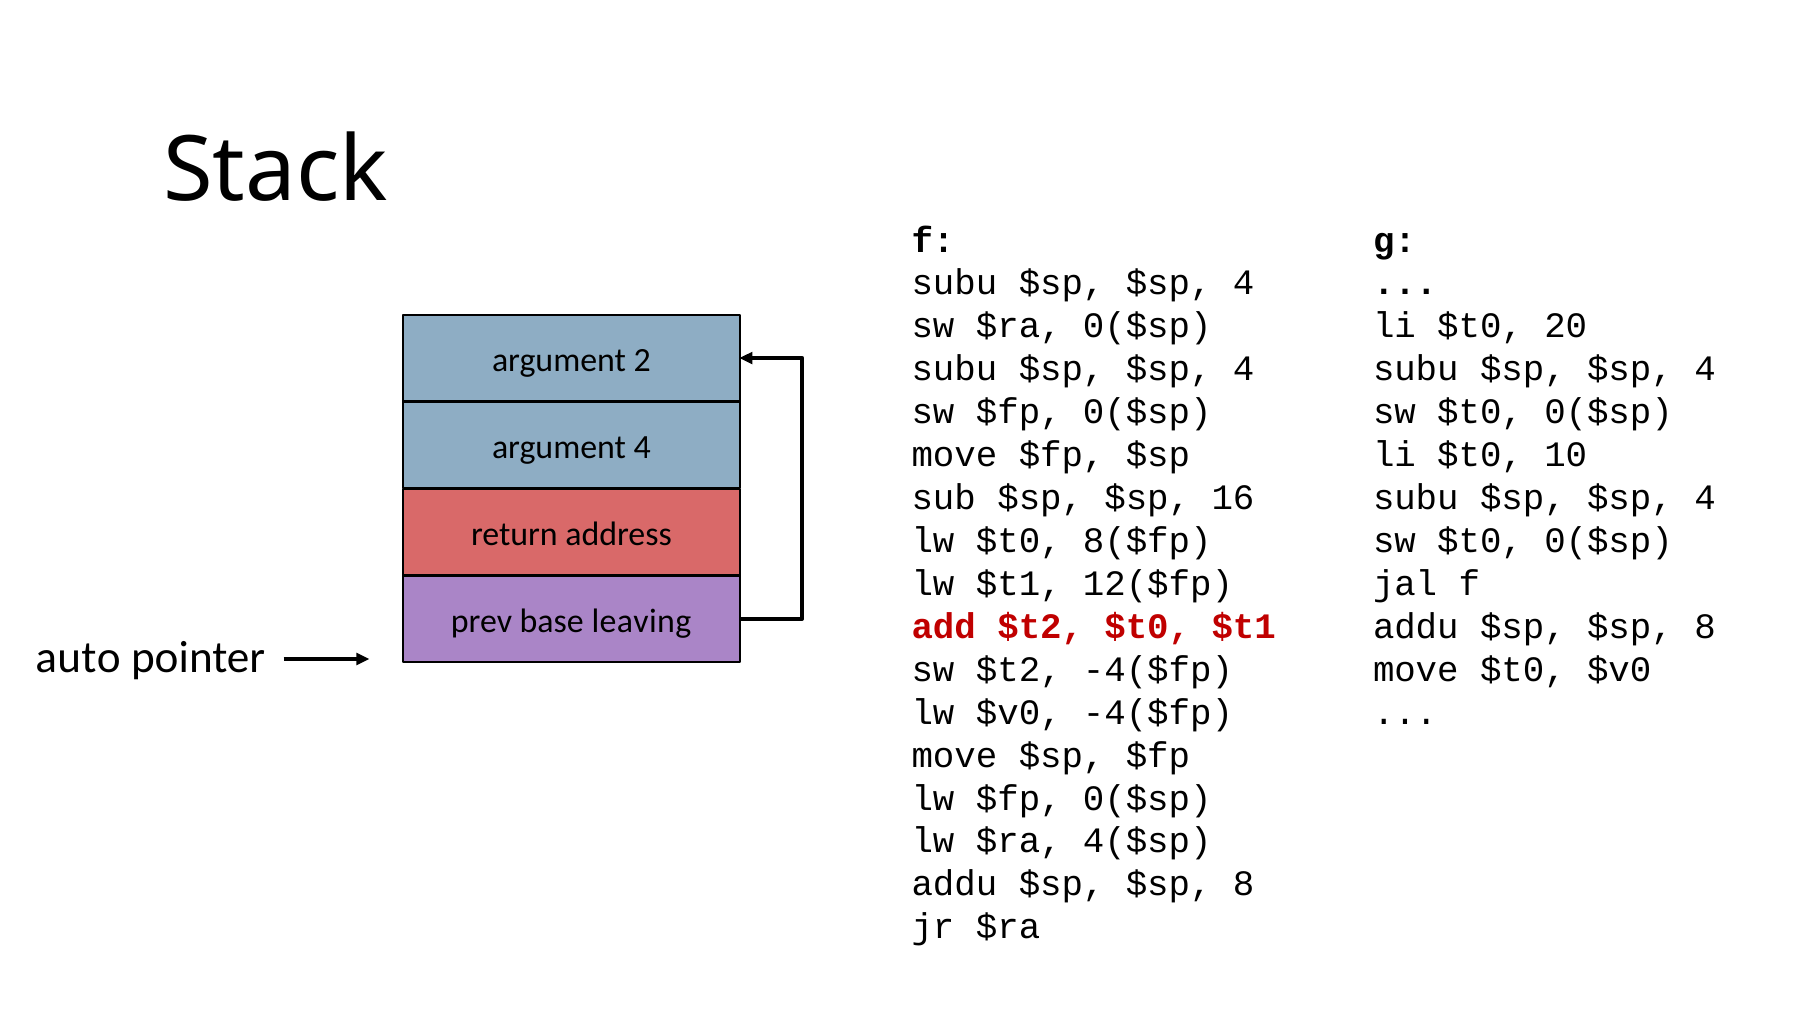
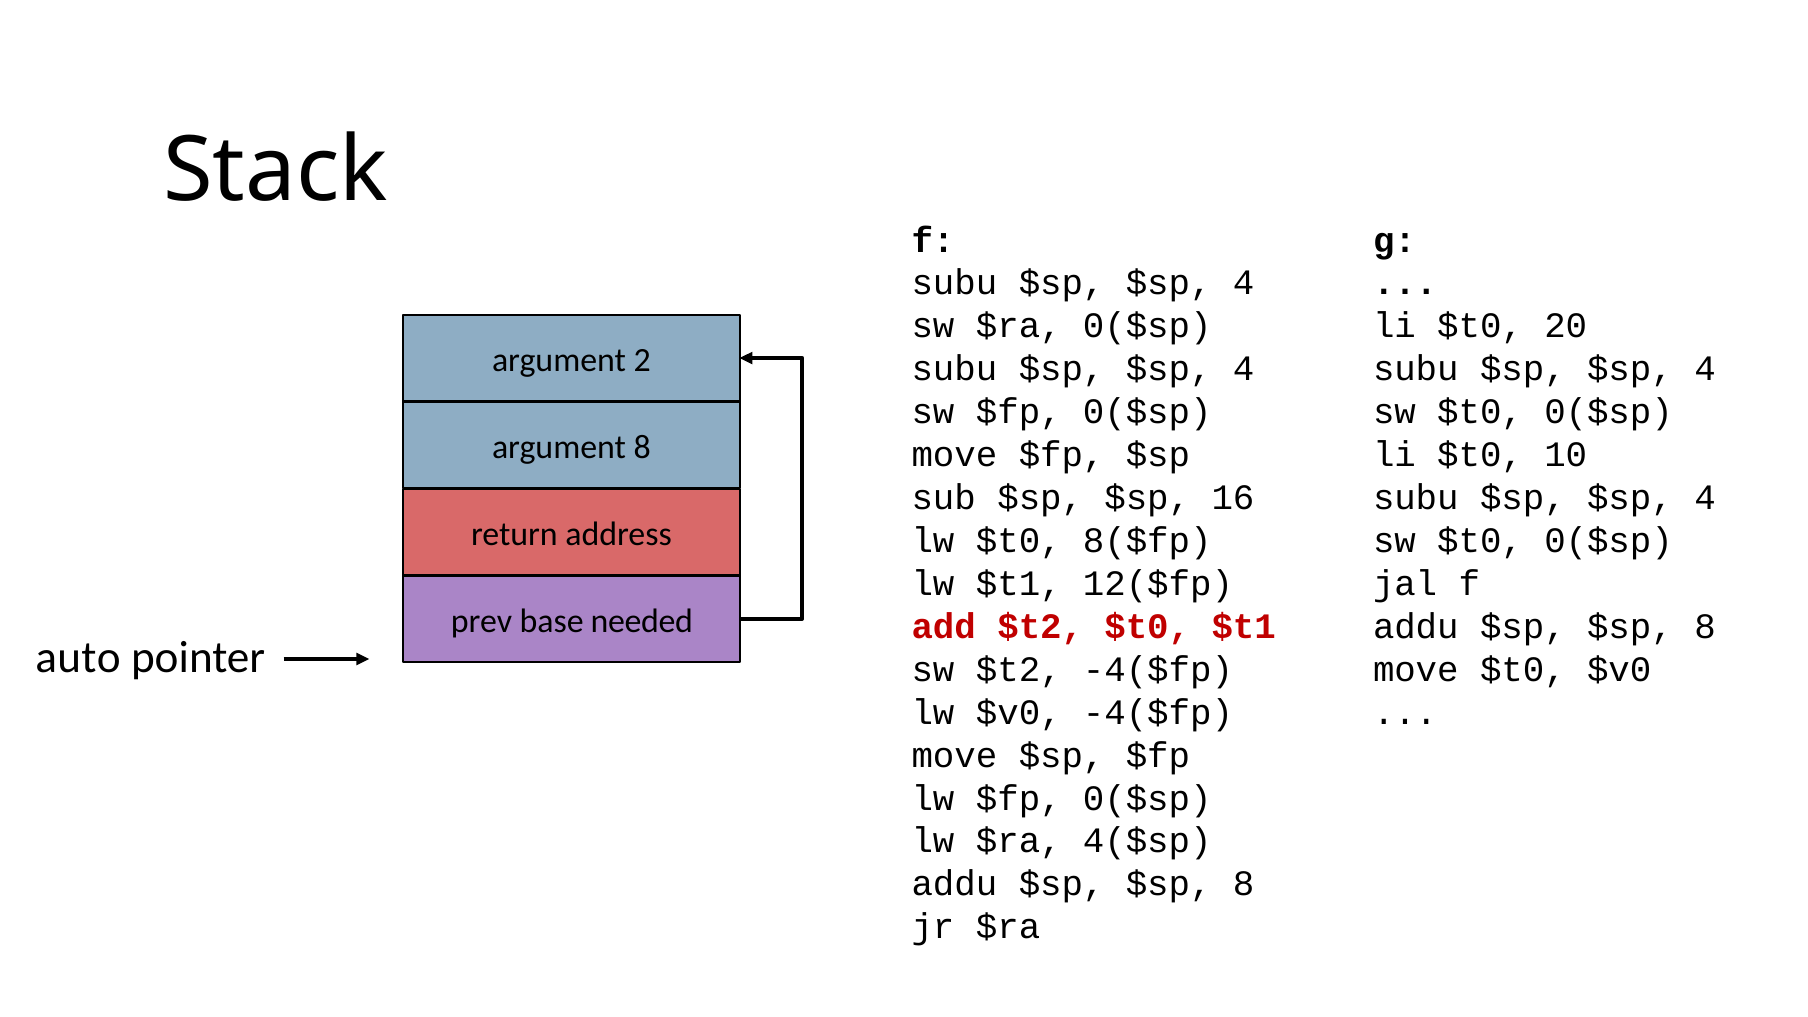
argument 4: 4 -> 8
leaving: leaving -> needed
